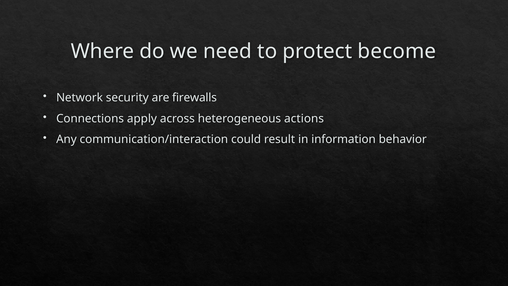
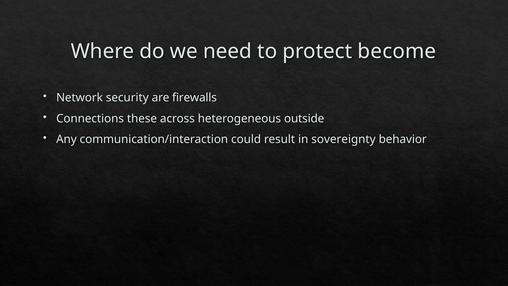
apply: apply -> these
actions: actions -> outside
information: information -> sovereignty
